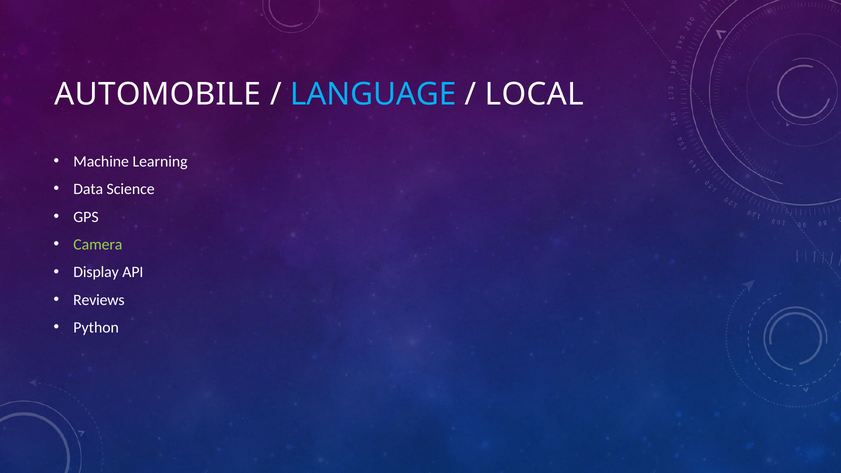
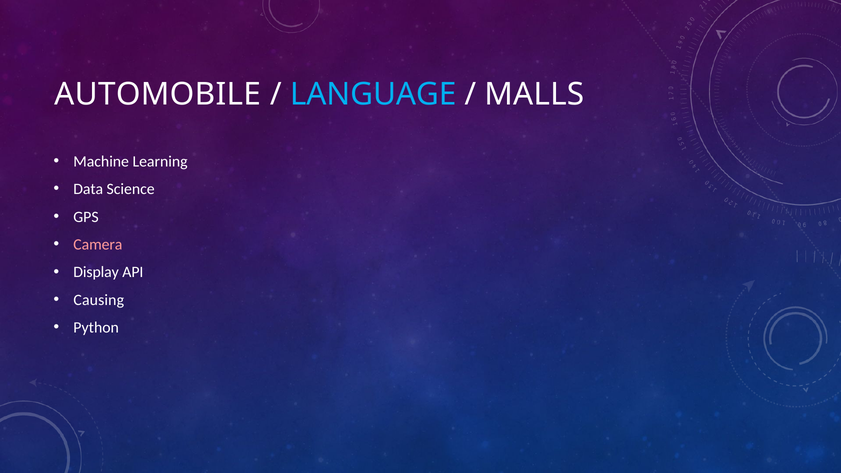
LOCAL: LOCAL -> MALLS
Camera colour: light green -> pink
Reviews: Reviews -> Causing
